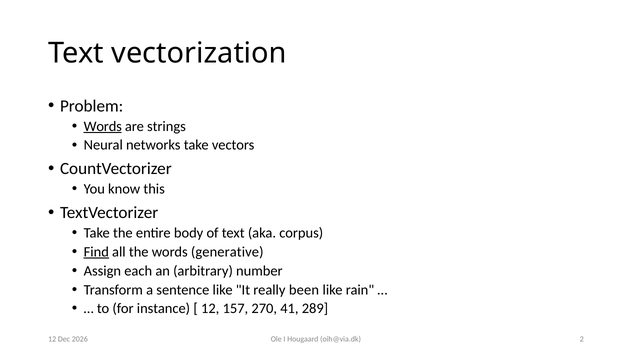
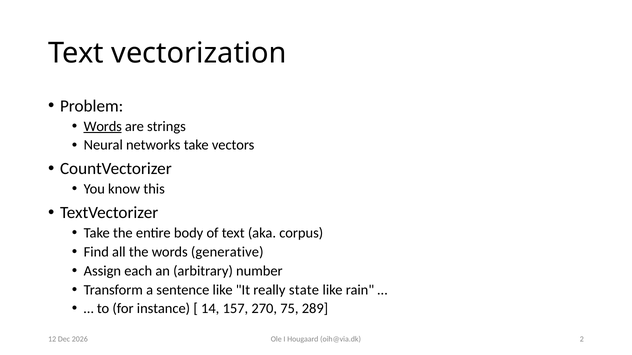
Find underline: present -> none
been: been -> state
12 at (210, 309): 12 -> 14
41: 41 -> 75
